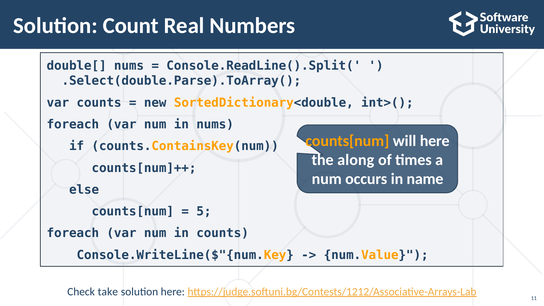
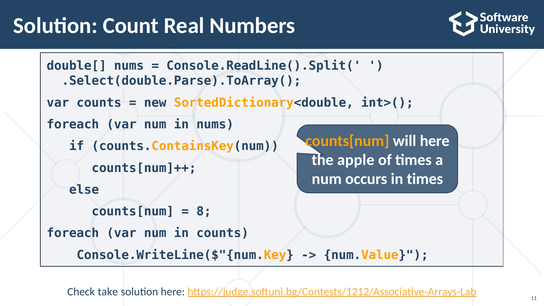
along: along -> apple
in name: name -> times
5: 5 -> 8
